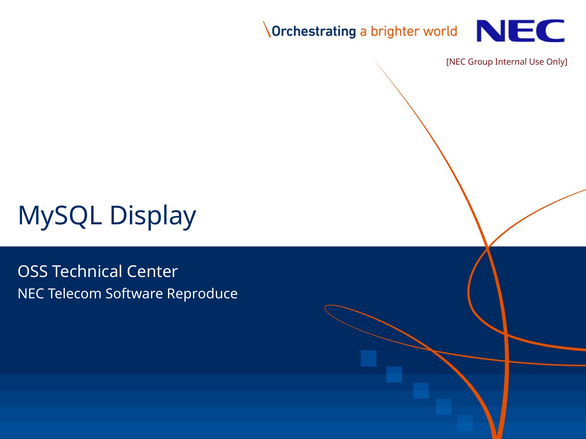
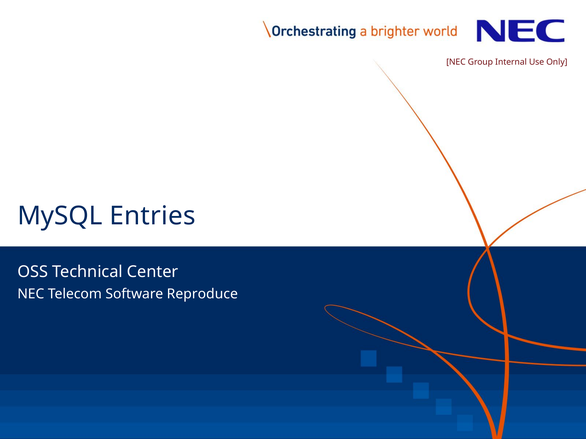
Display: Display -> Entries
